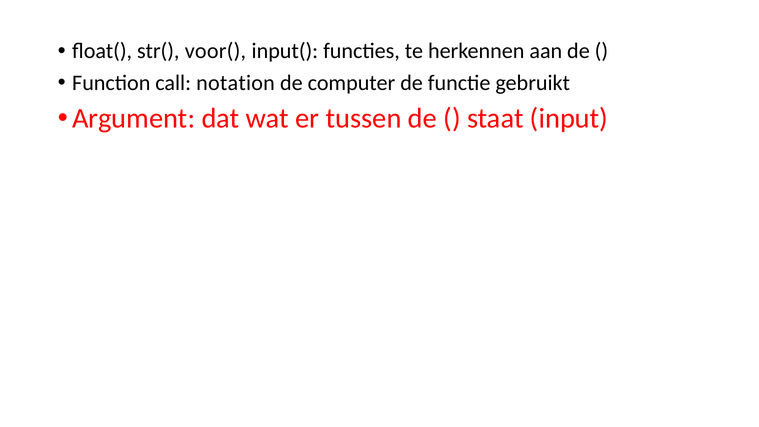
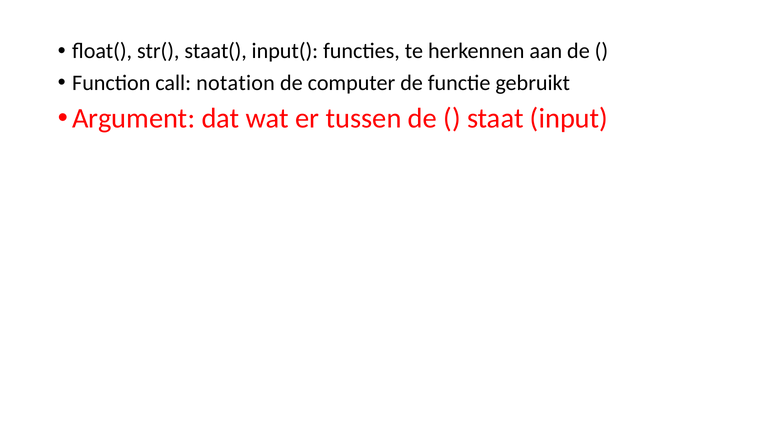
voor(: voor( -> staat(
